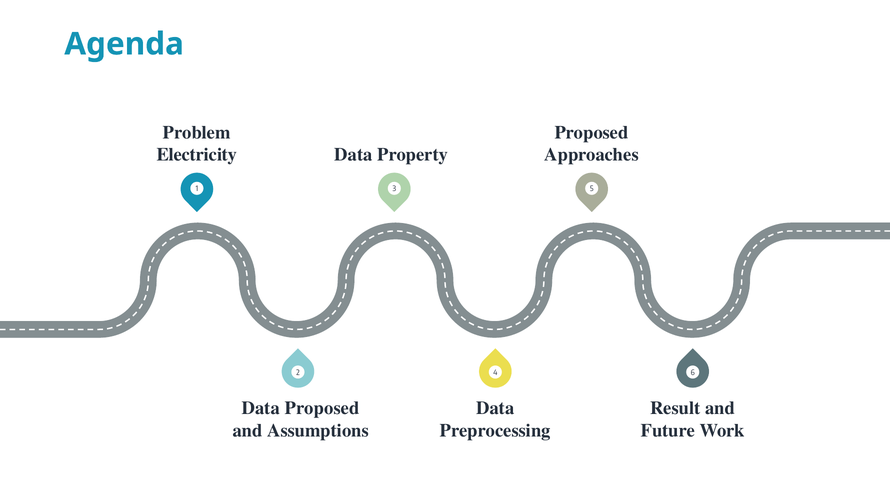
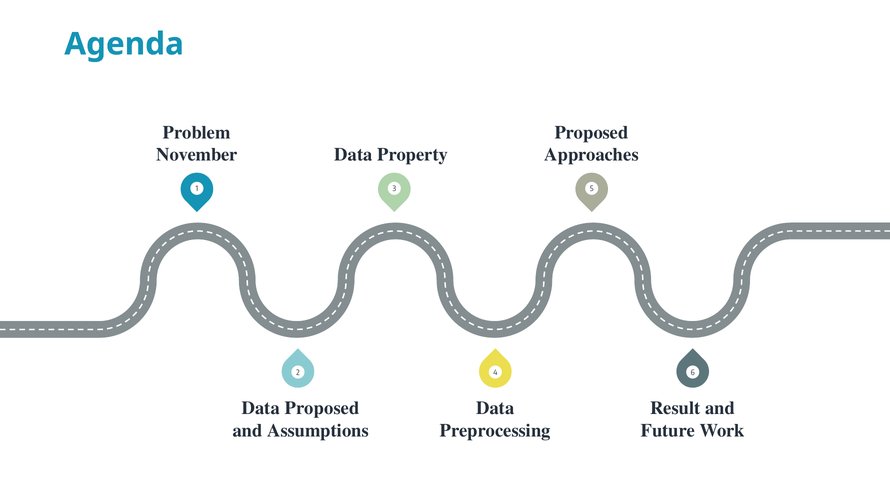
Electricity: Electricity -> November
